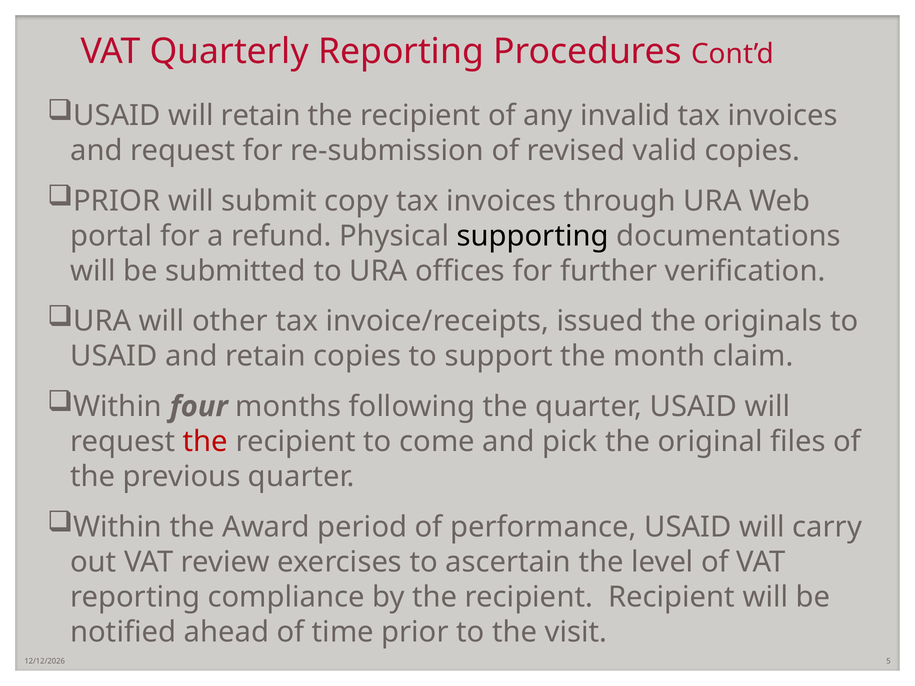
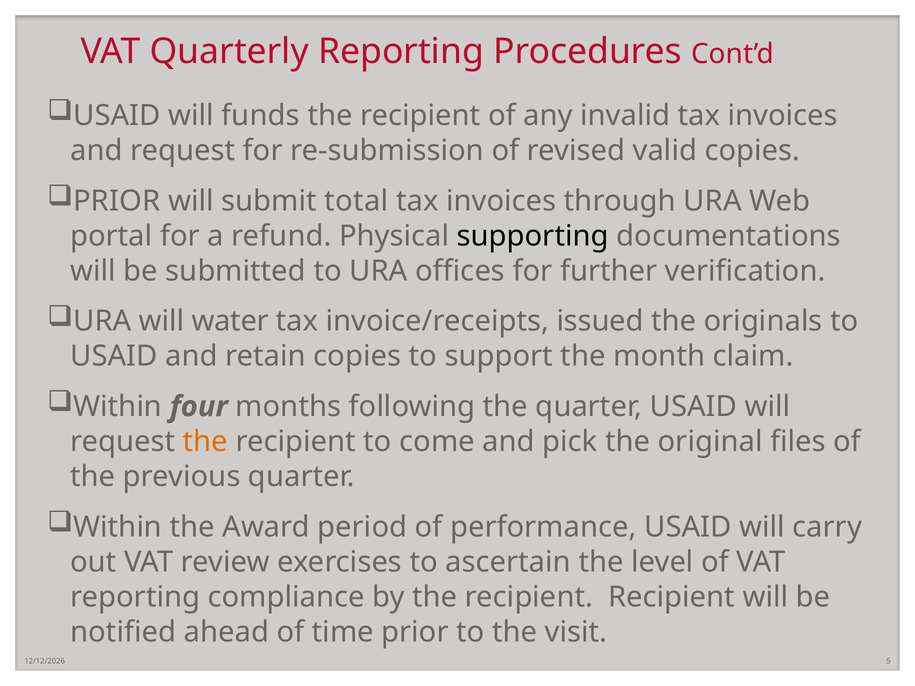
will retain: retain -> funds
copy: copy -> total
other: other -> water
the at (205, 442) colour: red -> orange
